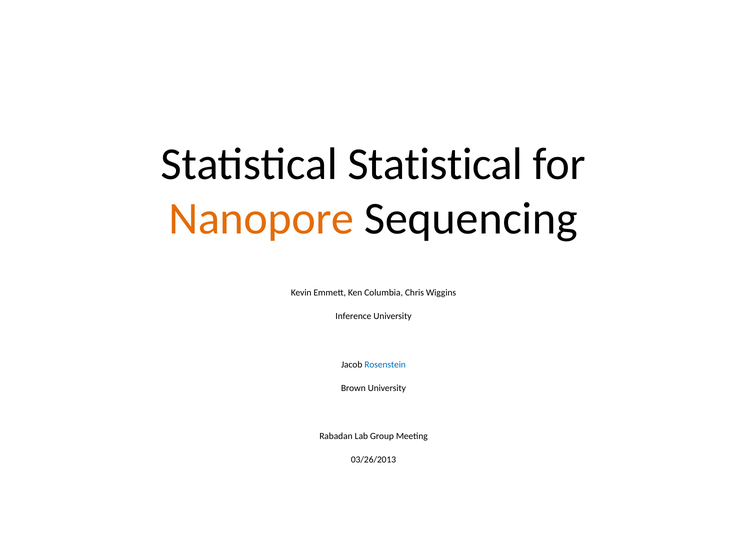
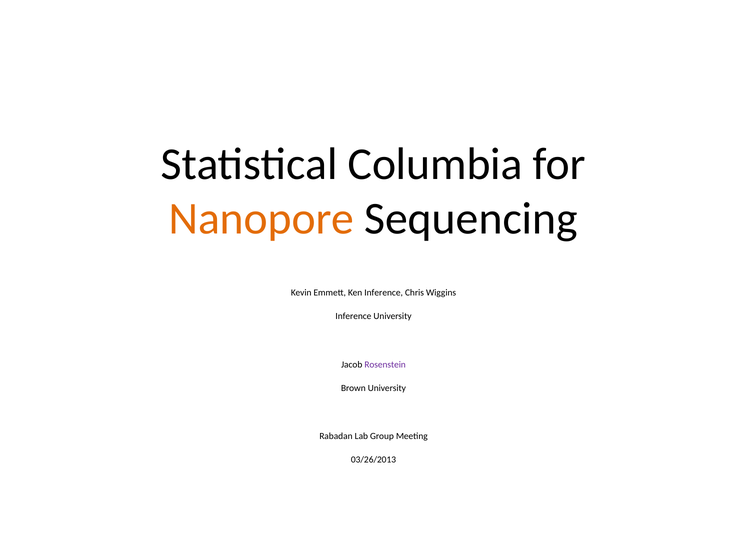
Statistical Statistical: Statistical -> Columbia
Ken Columbia: Columbia -> Inference
Rosenstein colour: blue -> purple
